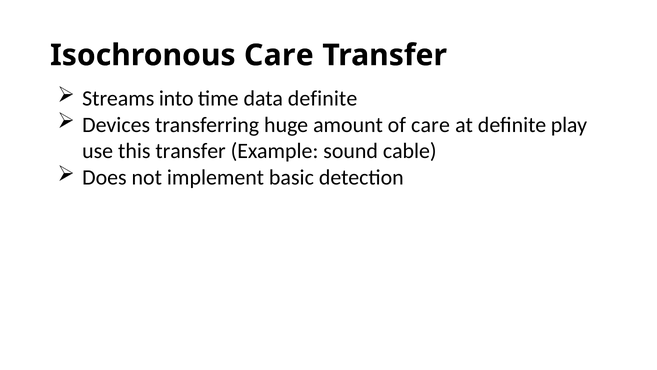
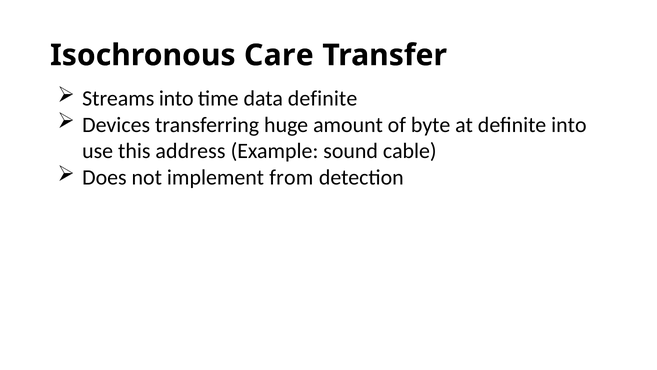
of care: care -> byte
definite play: play -> into
this transfer: transfer -> address
basic: basic -> from
